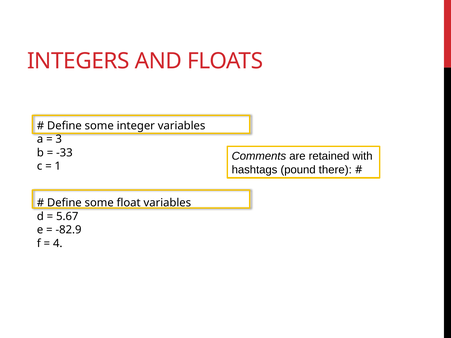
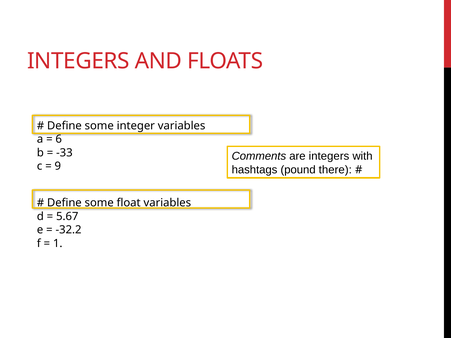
3: 3 -> 6
are retained: retained -> integers
1: 1 -> 9
-82.9: -82.9 -> -32.2
4: 4 -> 1
